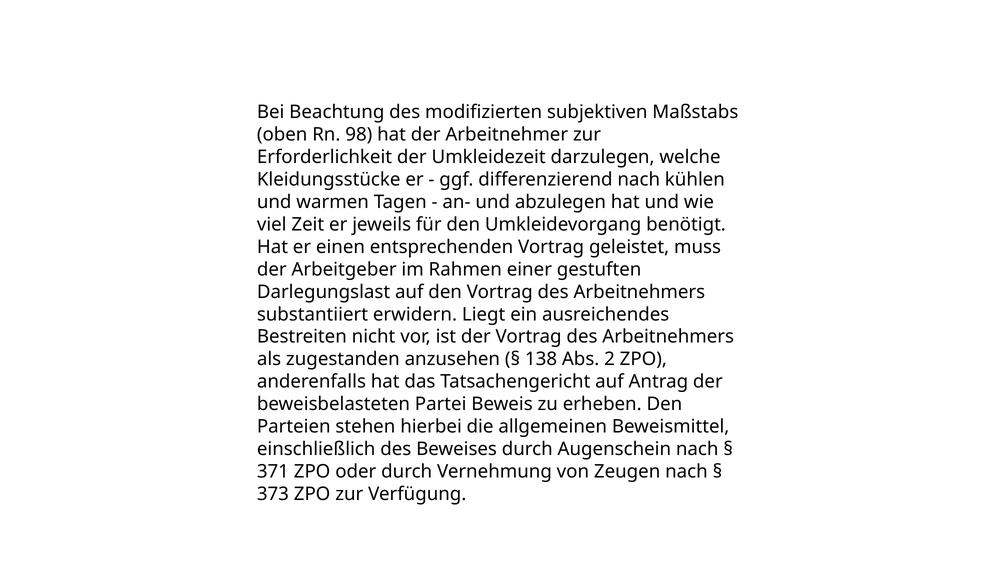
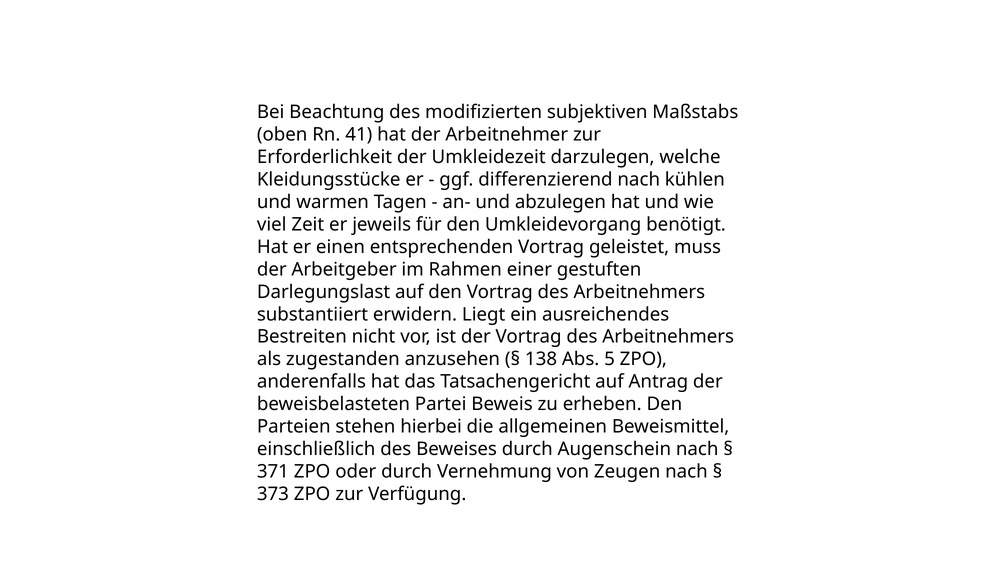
98: 98 -> 41
2: 2 -> 5
